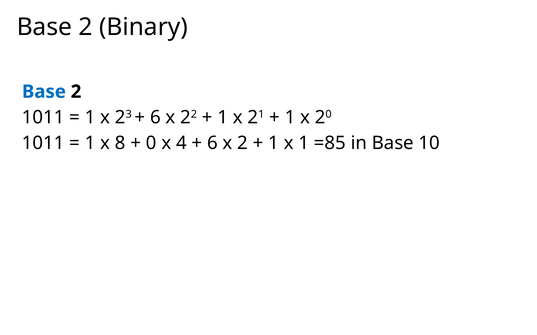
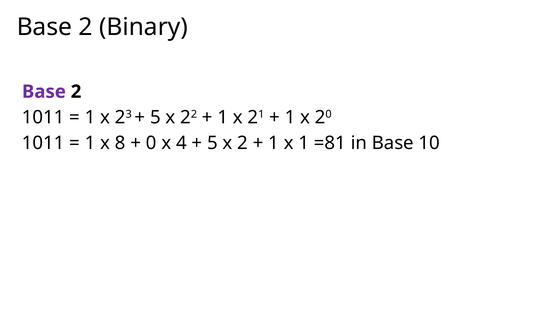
Base at (44, 92) colour: blue -> purple
6 at (155, 118): 6 -> 5
6 at (212, 143): 6 -> 5
=85: =85 -> =81
